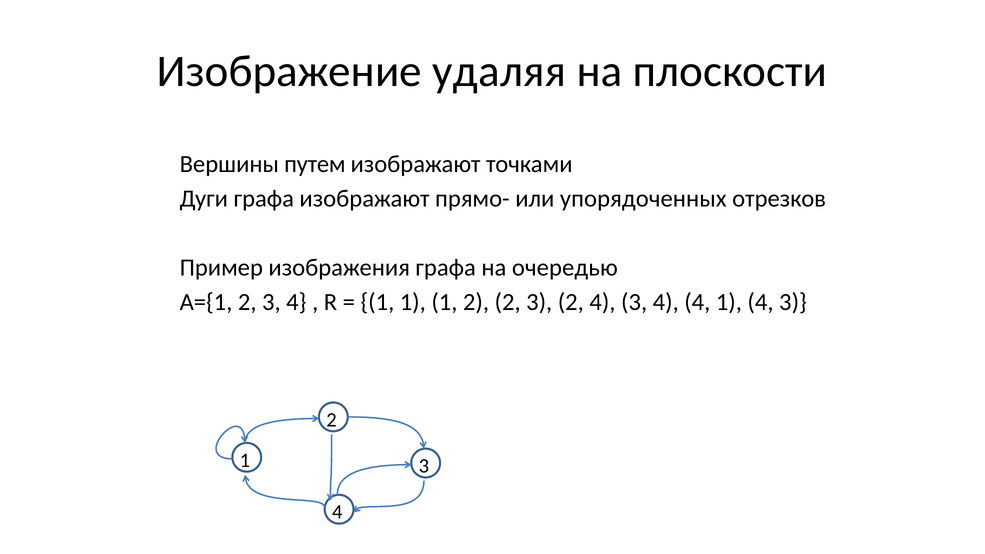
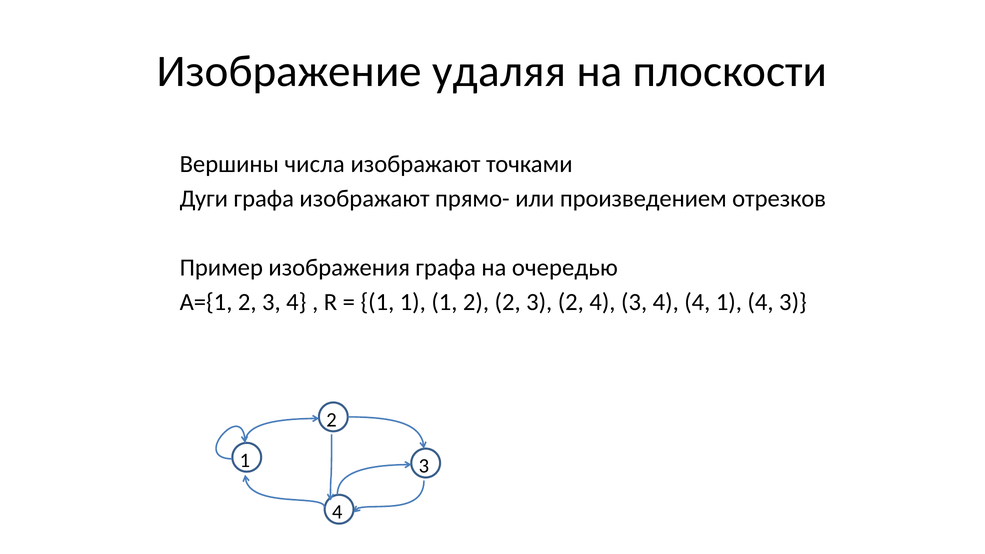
путем: путем -> числа
упорядоченных: упорядоченных -> произведением
